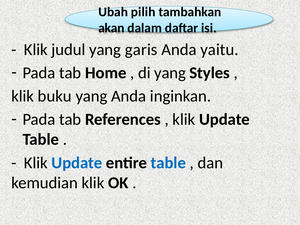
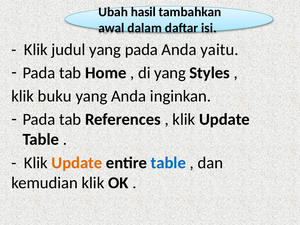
pilih: pilih -> hasil
akan: akan -> awal
yang garis: garis -> pada
Update at (77, 163) colour: blue -> orange
